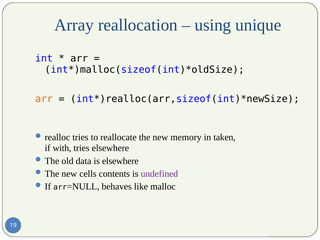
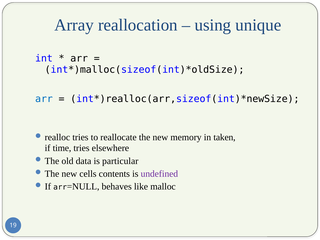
arr at (44, 99) colour: orange -> blue
with: with -> time
is elsewhere: elsewhere -> particular
